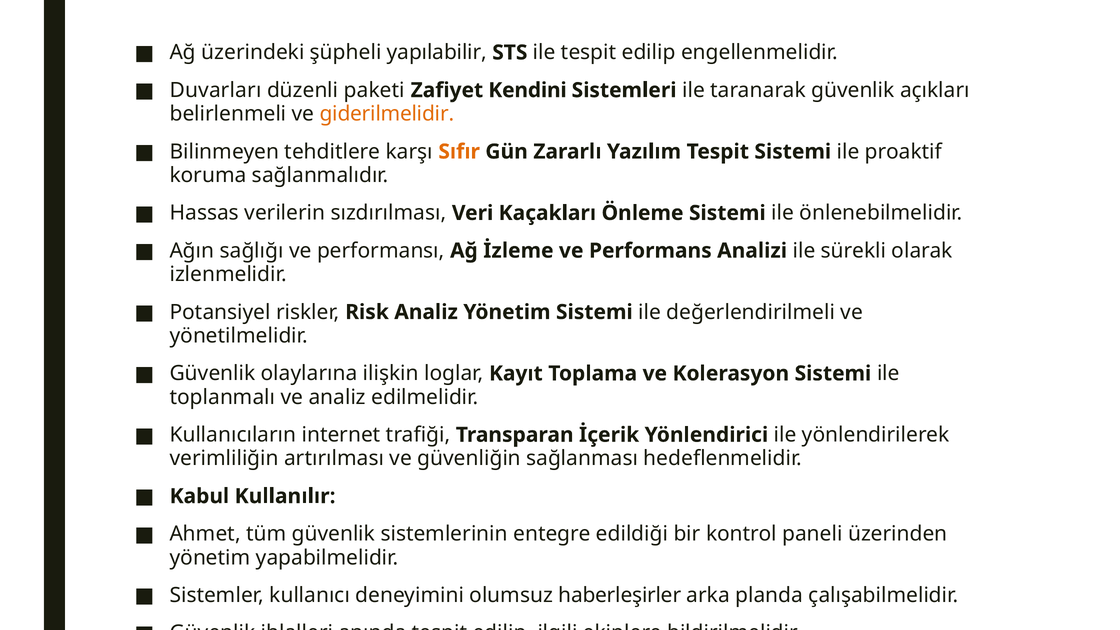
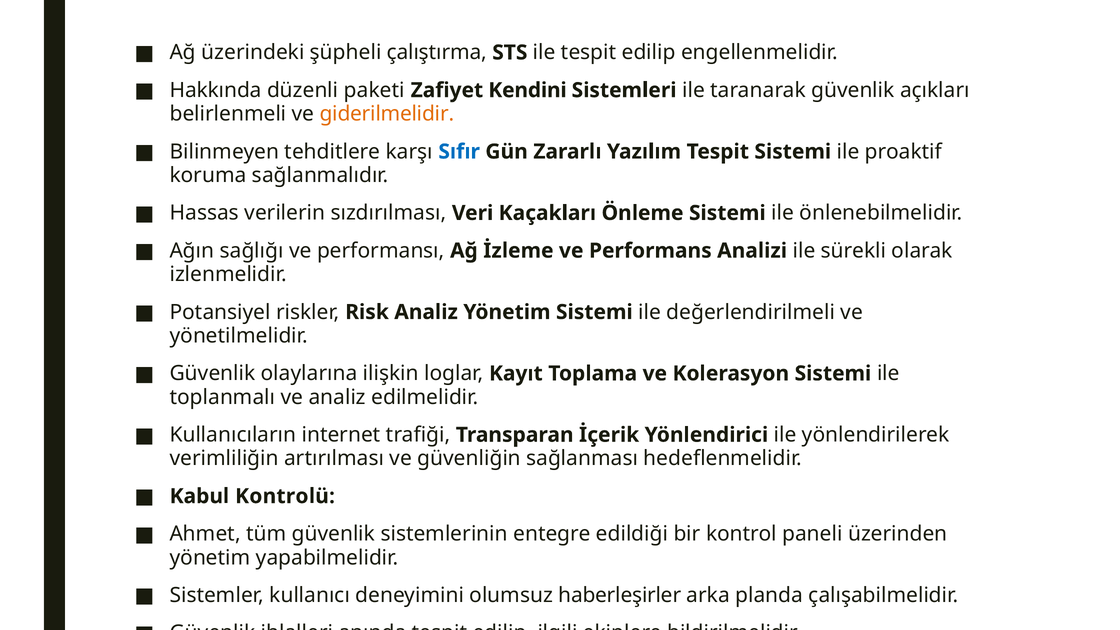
yapılabilir: yapılabilir -> çalıştırma
Duvarları: Duvarları -> Hakkında
Sıfır colour: orange -> blue
Kullanılır: Kullanılır -> Kontrolü
